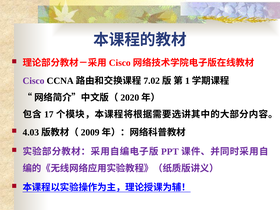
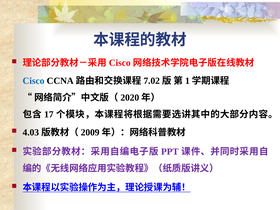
Cisco colour: purple -> blue
